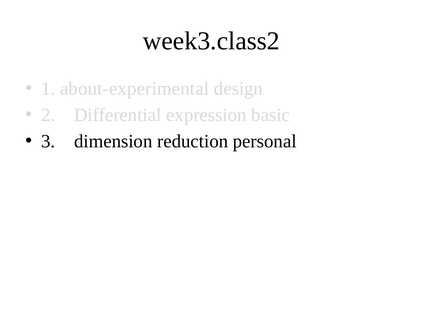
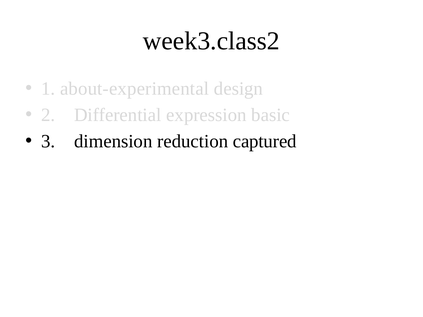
personal: personal -> captured
